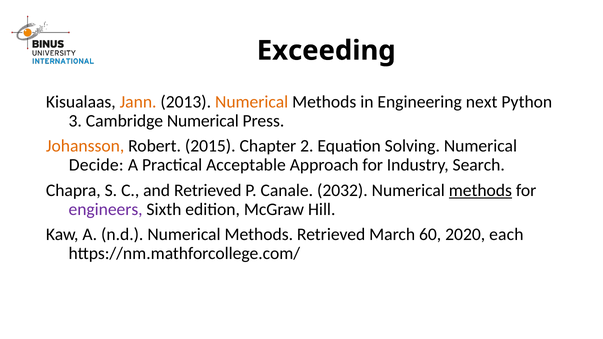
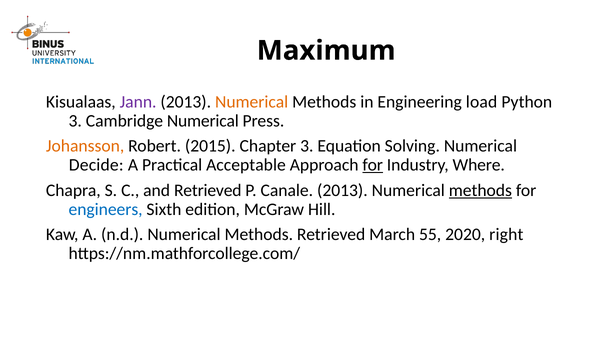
Exceeding: Exceeding -> Maximum
Jann colour: orange -> purple
next: next -> load
Chapter 2: 2 -> 3
for at (373, 165) underline: none -> present
Search: Search -> Where
Canale 2032: 2032 -> 2013
engineers colour: purple -> blue
60: 60 -> 55
each: each -> right
